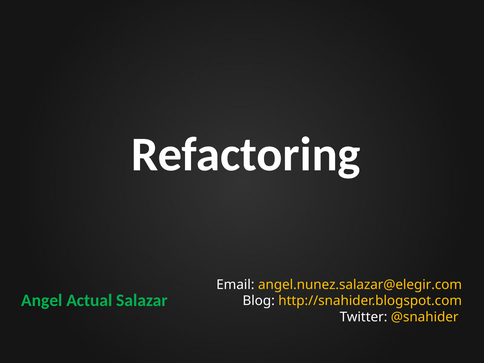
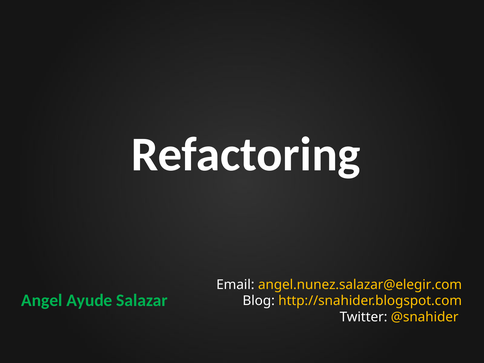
Actual: Actual -> Ayude
